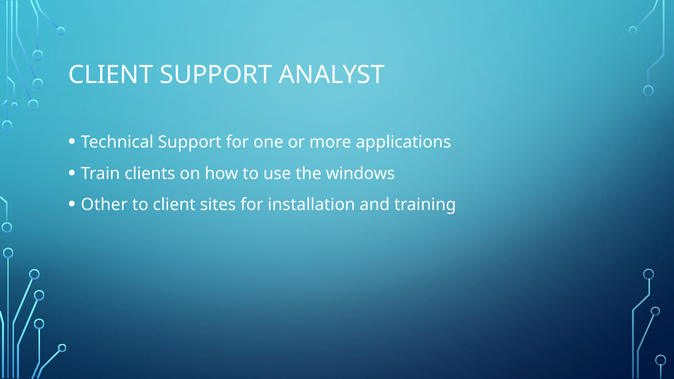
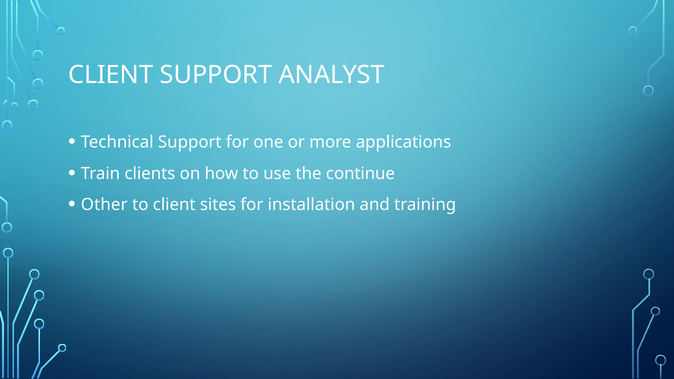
windows: windows -> continue
